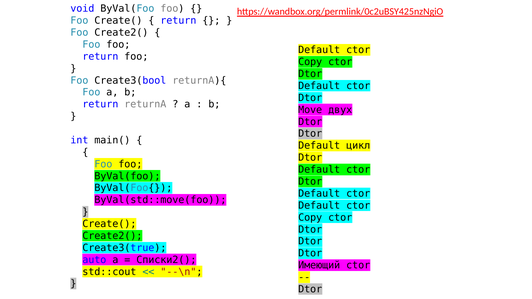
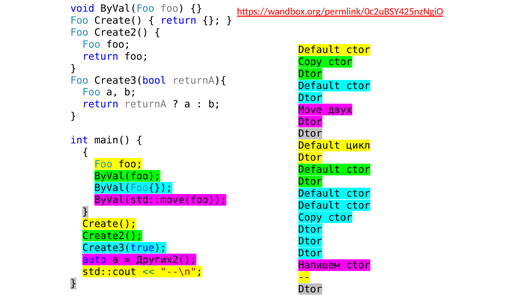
Списки2(: Списки2( -> Других2(
Имеющий: Имеющий -> Напишем
